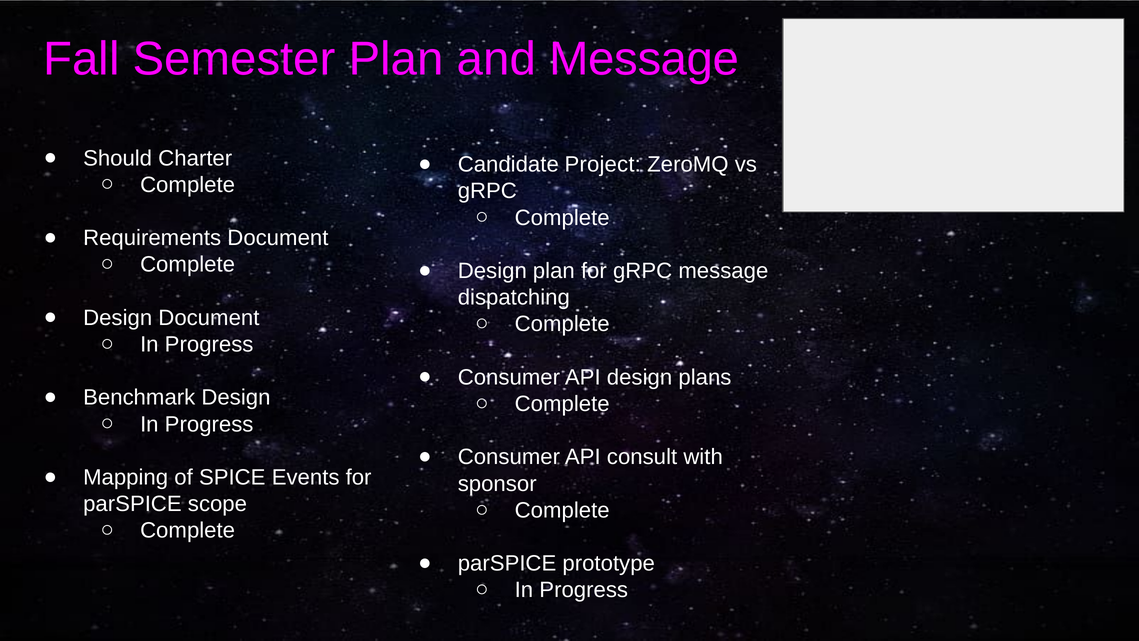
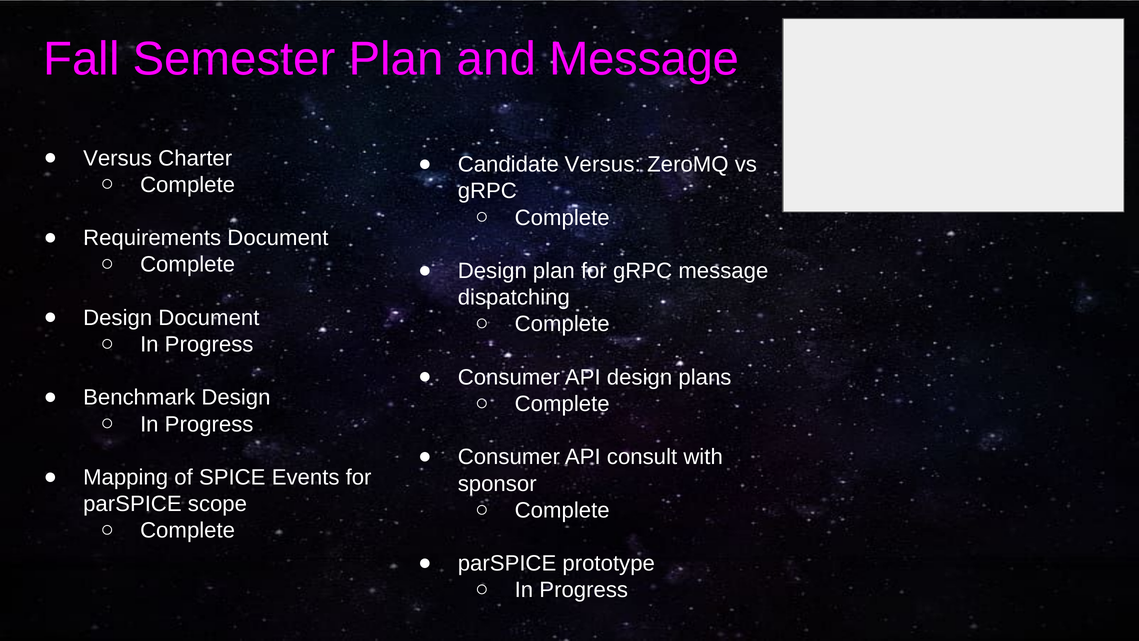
Should at (118, 158): Should -> Versus
Candidate Project: Project -> Versus
